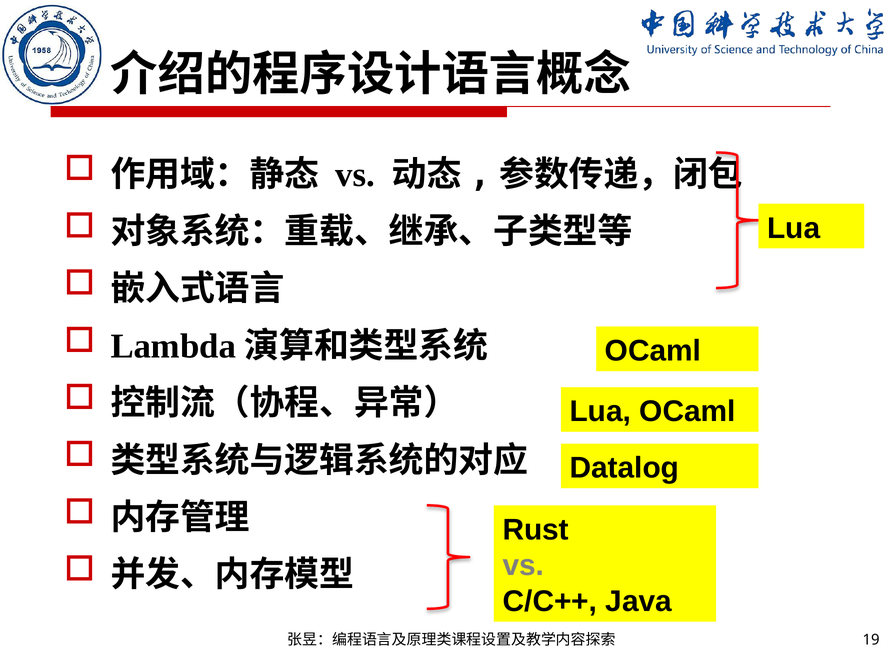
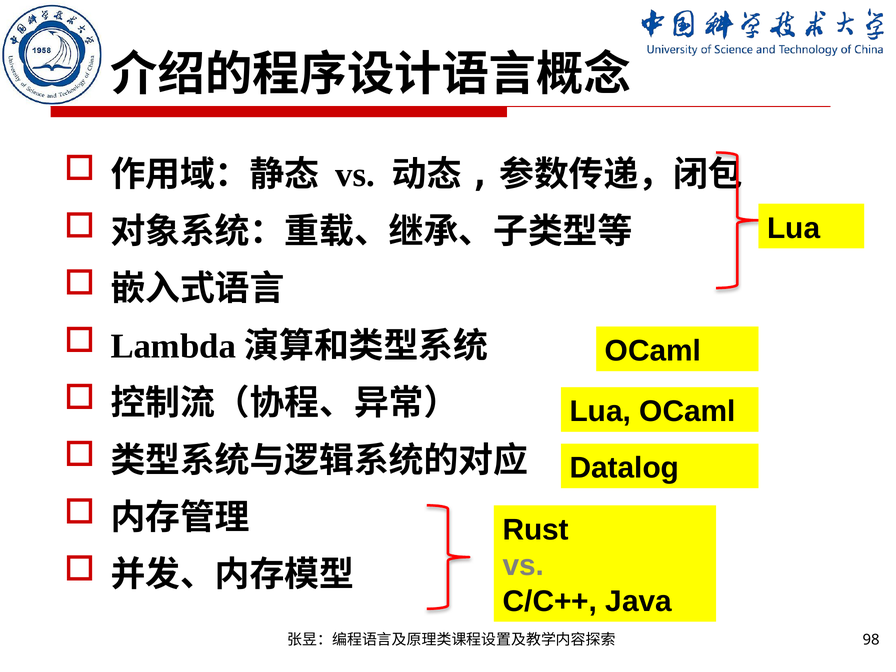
19: 19 -> 98
